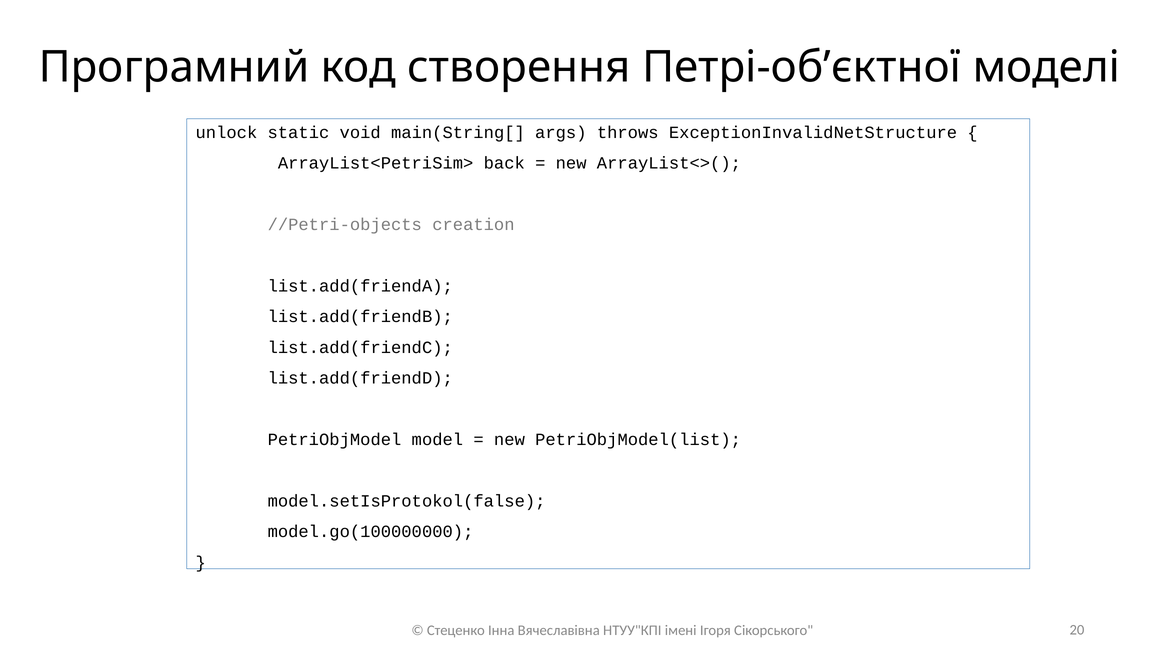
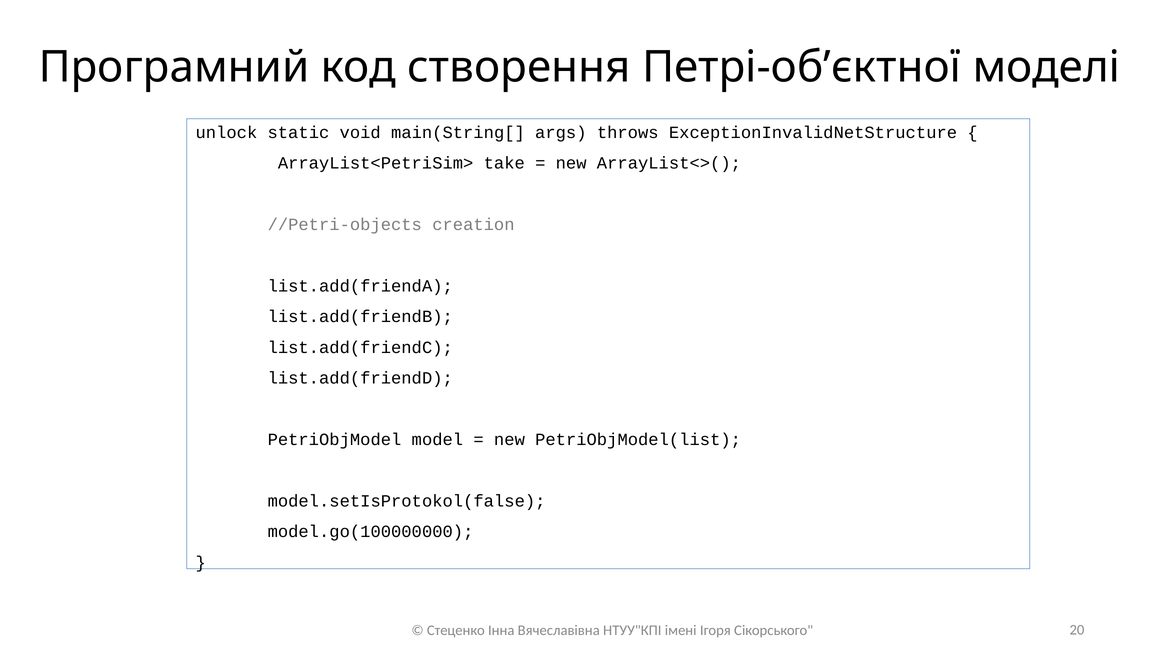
back: back -> take
